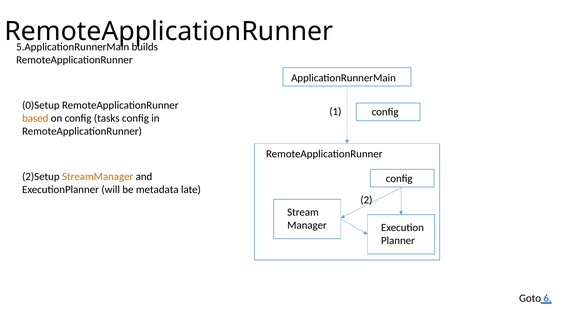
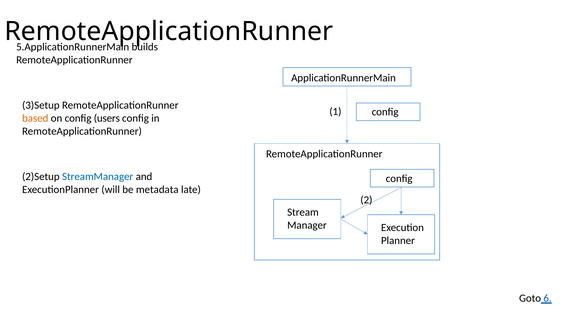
0)Setup: 0)Setup -> 3)Setup
tasks: tasks -> users
StreamManager colour: orange -> blue
